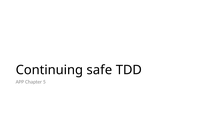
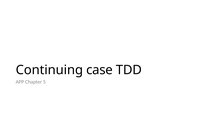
safe: safe -> case
